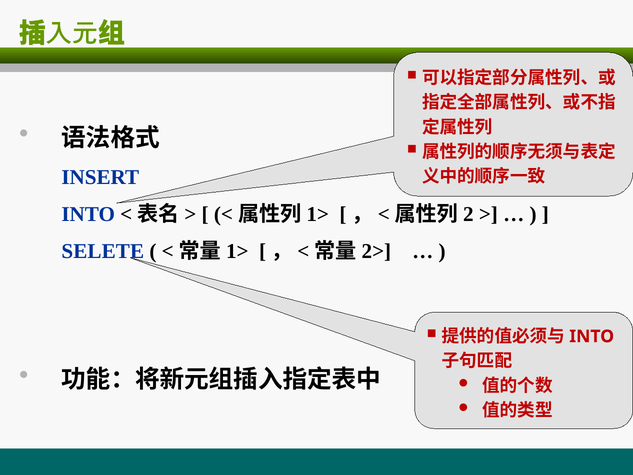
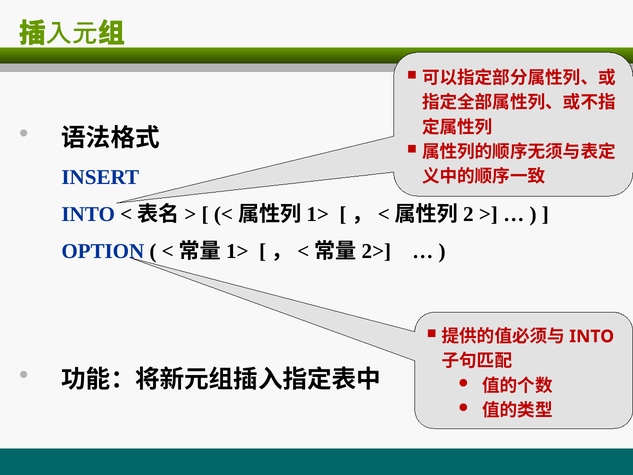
SELETE: SELETE -> OPTION
